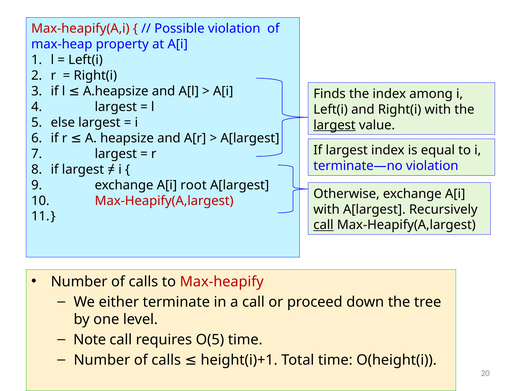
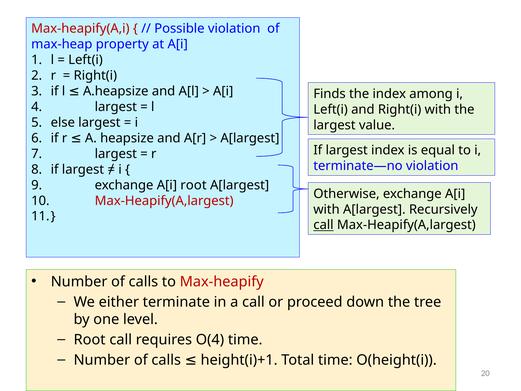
largest at (334, 125) underline: present -> none
Note at (90, 339): Note -> Root
O(5: O(5 -> O(4
